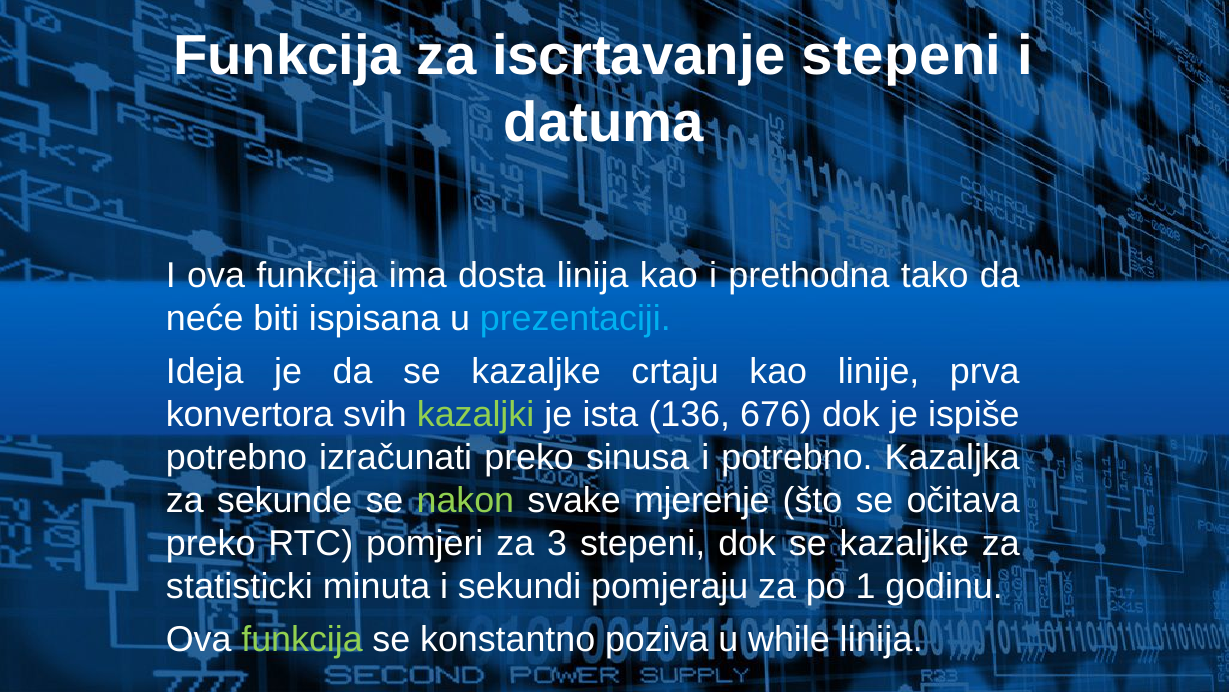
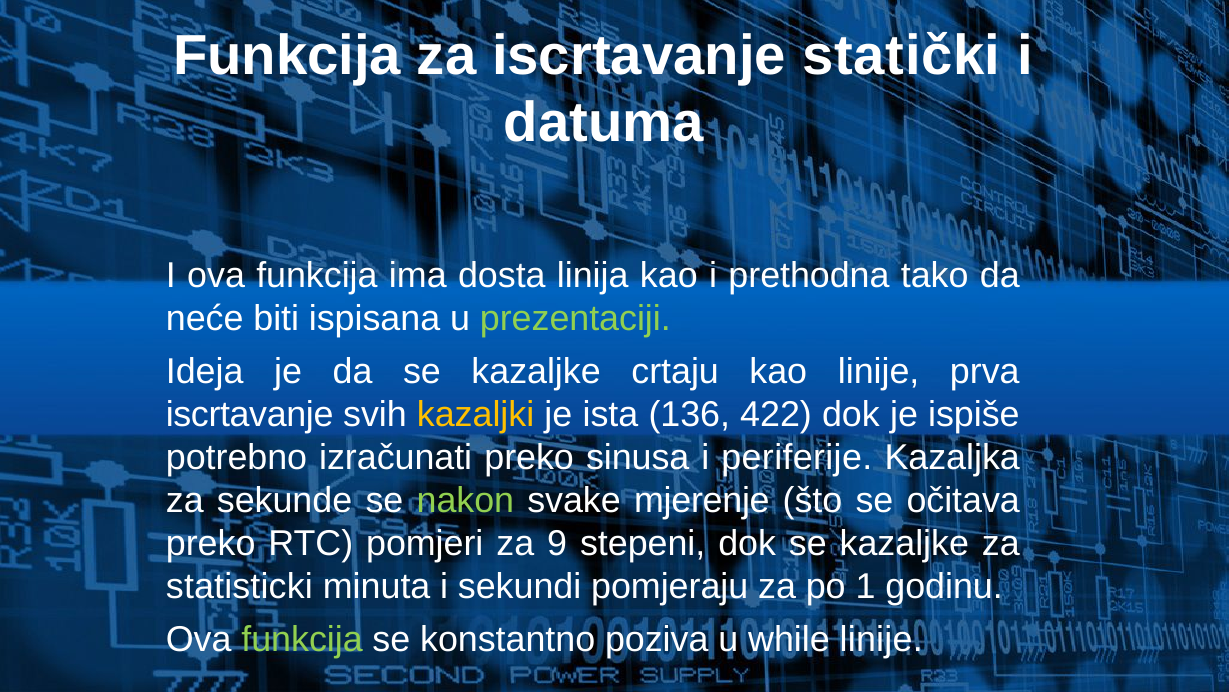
iscrtavanje stepeni: stepeni -> statički
prezentaciji colour: light blue -> light green
konvertora at (250, 414): konvertora -> iscrtavanje
kazaljki colour: light green -> yellow
676: 676 -> 422
i potrebno: potrebno -> periferije
3: 3 -> 9
while linija: linija -> linije
